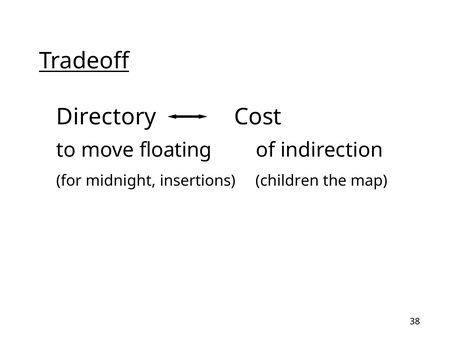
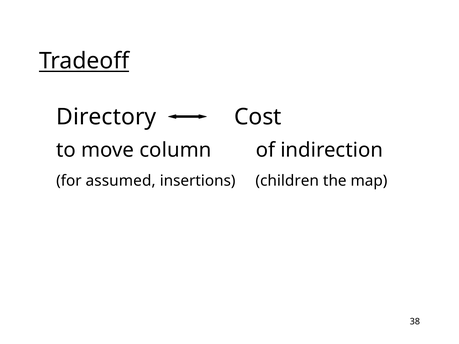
floating: floating -> column
midnight: midnight -> assumed
